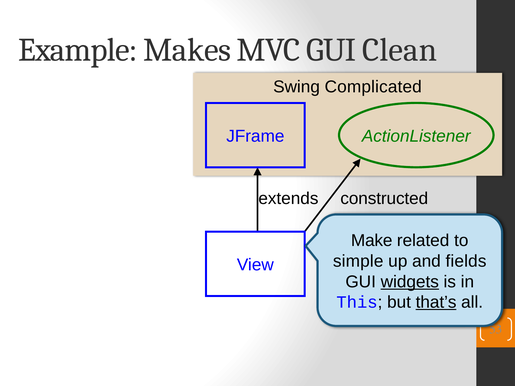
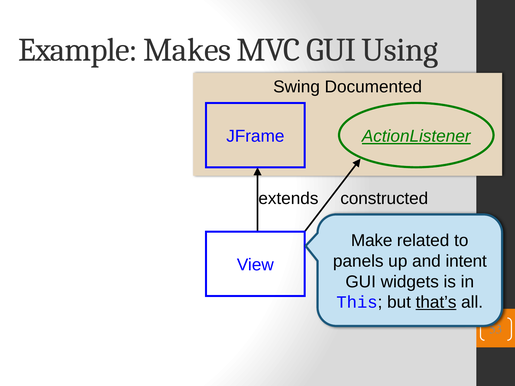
Clean: Clean -> Using
Complicated: Complicated -> Documented
ActionListener underline: none -> present
simple: simple -> panels
fields: fields -> intent
widgets underline: present -> none
